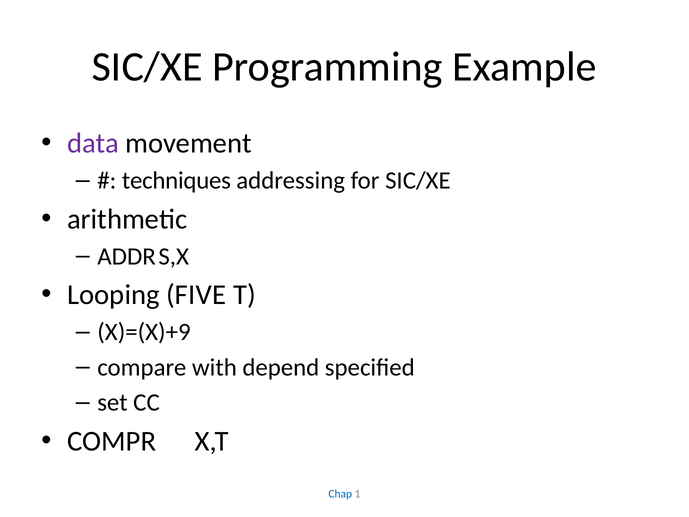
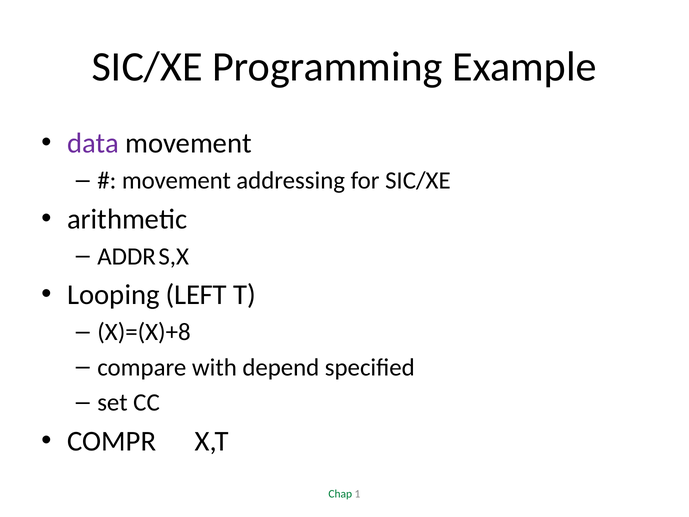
techniques at (176, 181): techniques -> movement
FIVE: FIVE -> LEFT
X)=(X)+9: X)=(X)+9 -> X)=(X)+8
Chap colour: blue -> green
